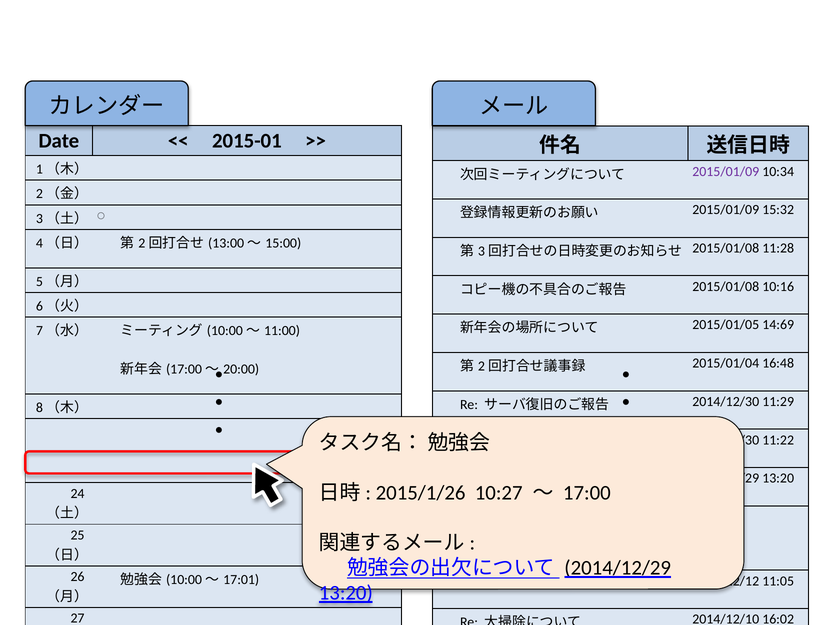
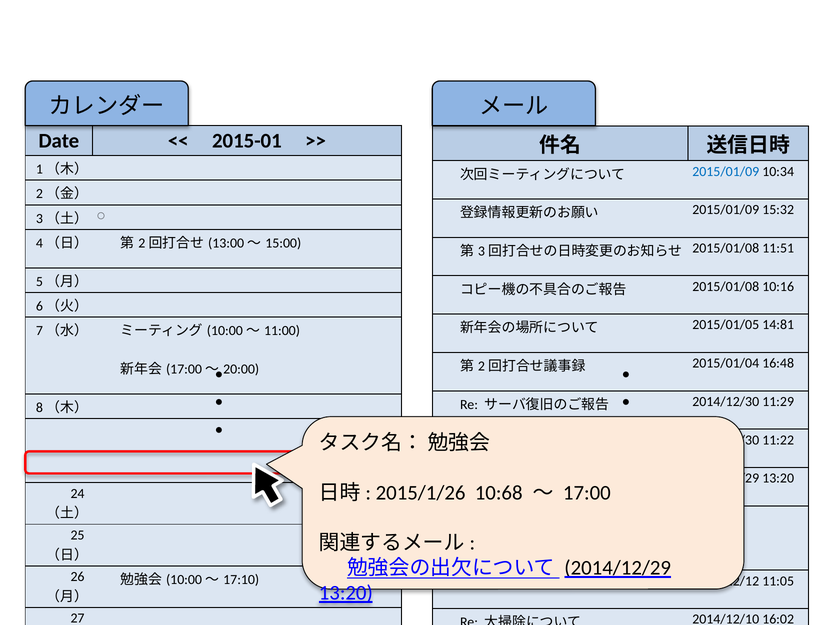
2015/01/09 at (726, 171) colour: purple -> blue
11:28: 11:28 -> 11:51
14:69: 14:69 -> 14:81
10:27: 10:27 -> 10:68
17:01: 17:01 -> 17:10
